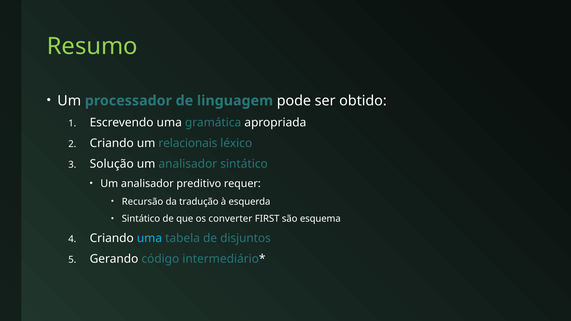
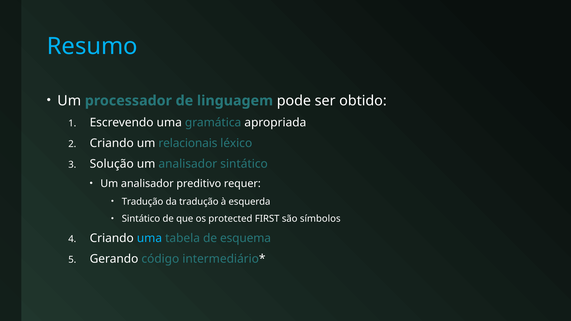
Resumo colour: light green -> light blue
Recursão at (143, 202): Recursão -> Tradução
converter: converter -> protected
esquema: esquema -> símbolos
disjuntos: disjuntos -> esquema
